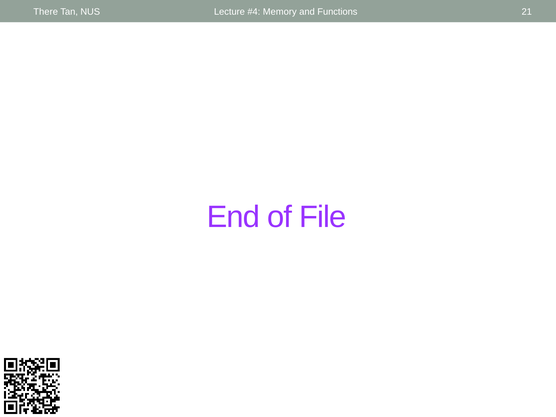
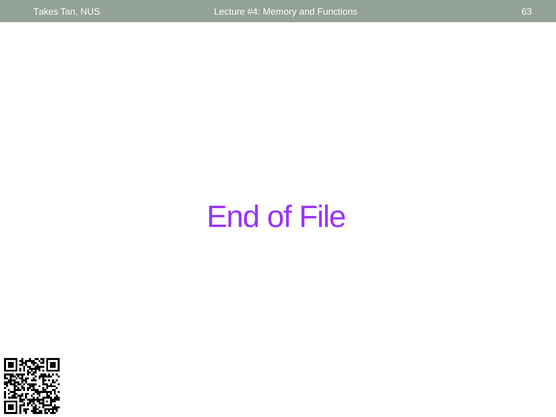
There: There -> Takes
21: 21 -> 63
